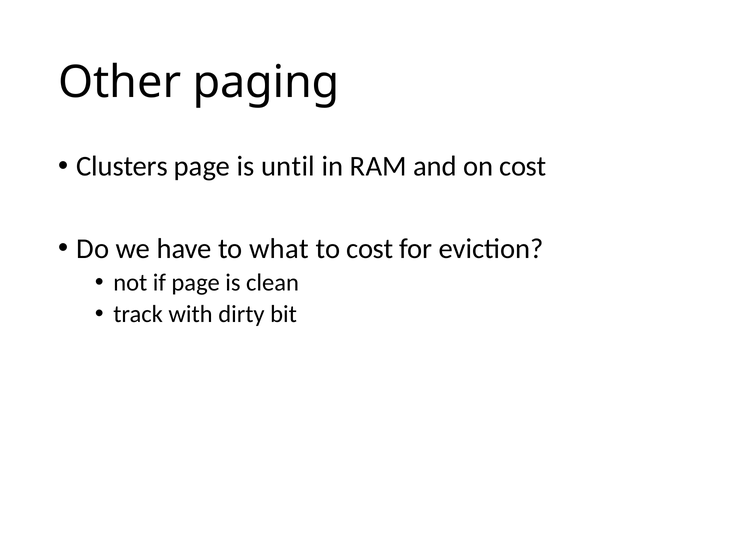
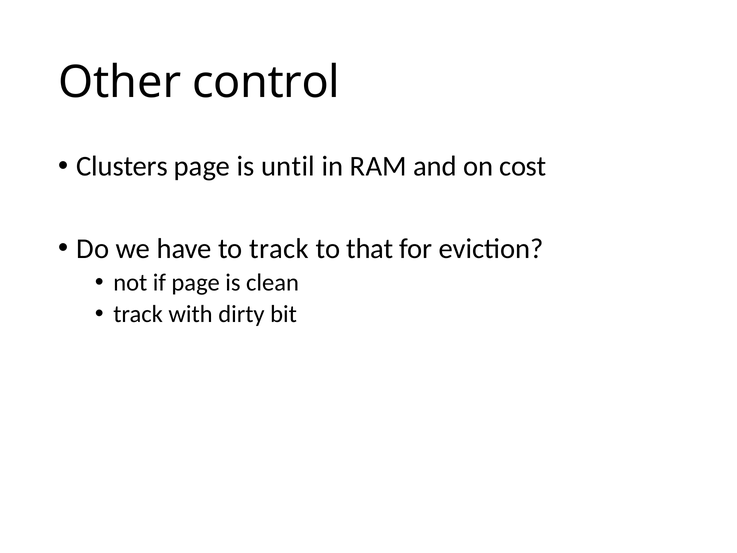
paging: paging -> control
to what: what -> track
to cost: cost -> that
